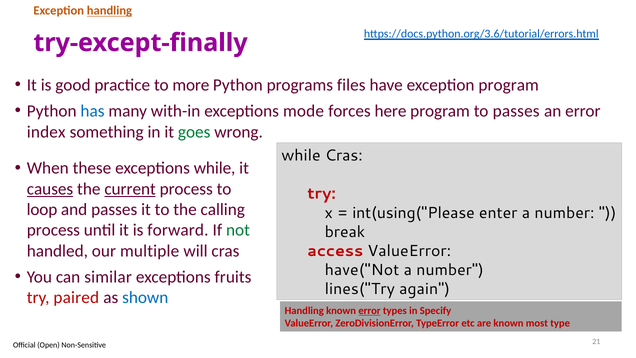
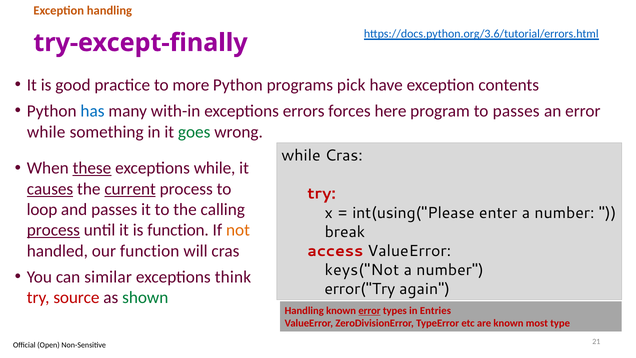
handling at (109, 11) underline: present -> none
files: files -> pick
exception program: program -> contents
mode: mode -> errors
index at (46, 132): index -> while
these underline: none -> present
process at (53, 230) underline: none -> present
is forward: forward -> function
not colour: green -> orange
our multiple: multiple -> function
have("Not: have("Not -> keys("Not
fruits: fruits -> think
lines("Try: lines("Try -> error("Try
paired: paired -> source
shown colour: blue -> green
Specify: Specify -> Entries
